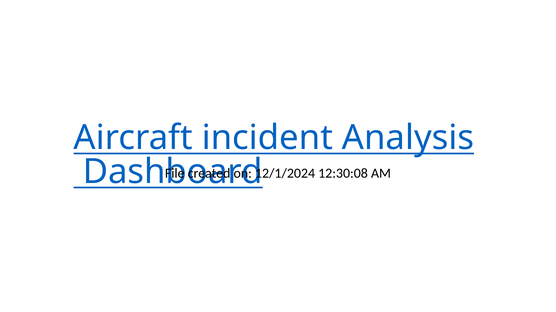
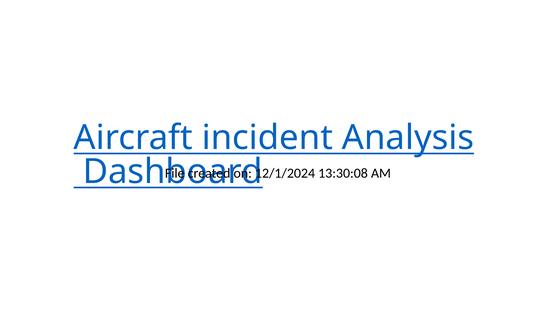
12:30:08: 12:30:08 -> 13:30:08
